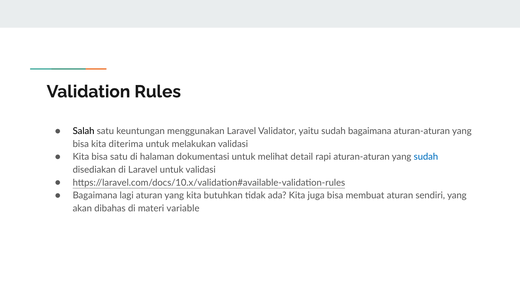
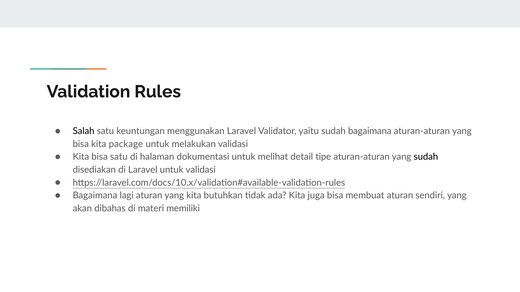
diterima: diterima -> package
rapi: rapi -> tipe
sudah at (426, 157) colour: blue -> black
variable: variable -> memiliki
